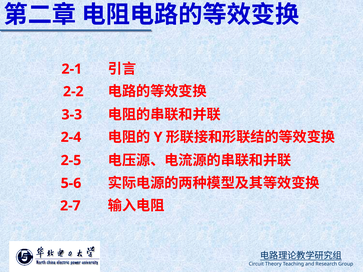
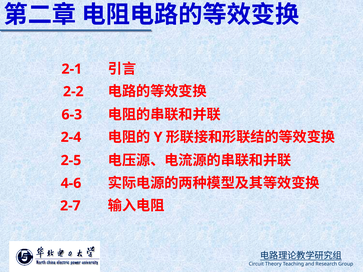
3-3: 3-3 -> 6-3
5-6: 5-6 -> 4-6
